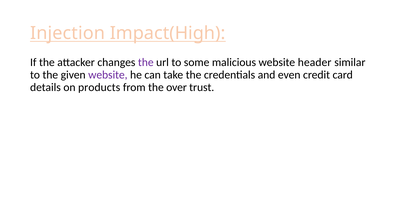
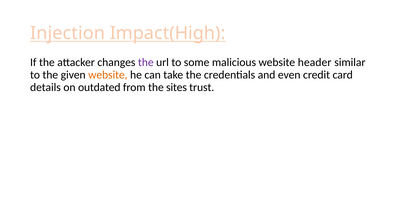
website at (108, 75) colour: purple -> orange
products: products -> outdated
over: over -> sites
